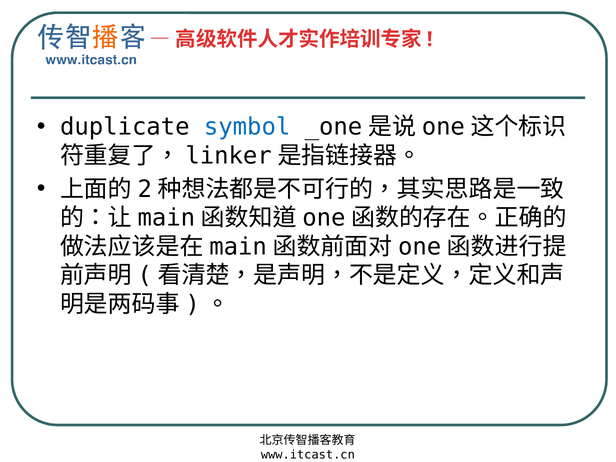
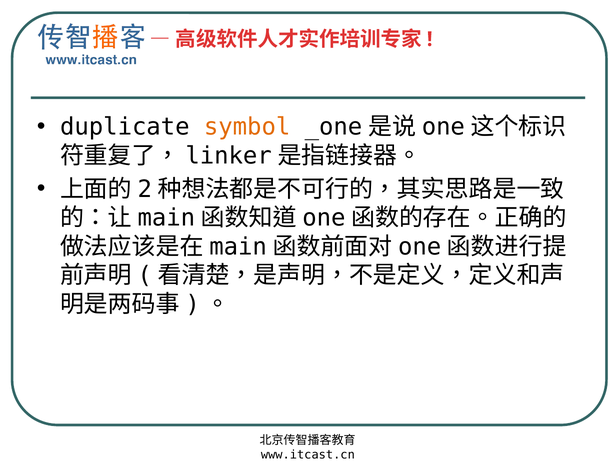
symbol colour: blue -> orange
